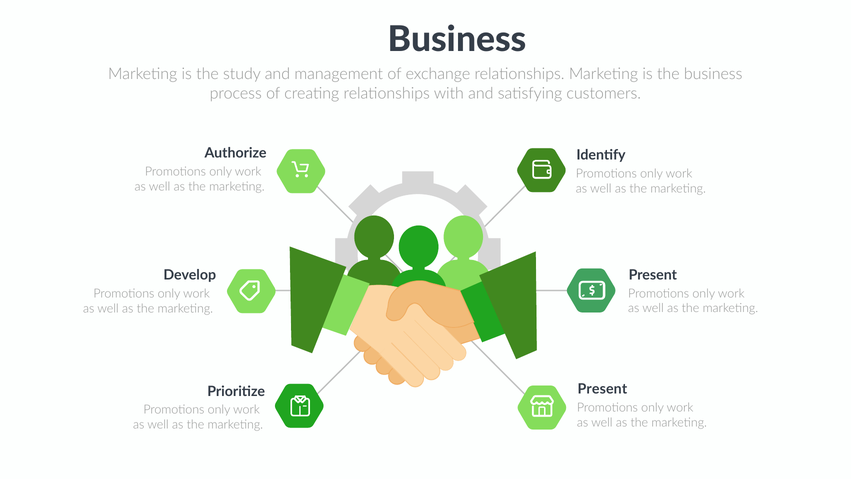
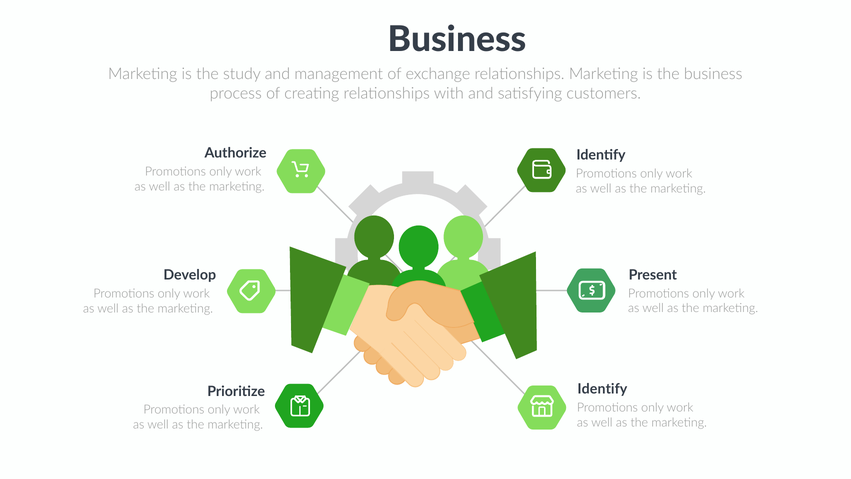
Present at (602, 389): Present -> Identify
